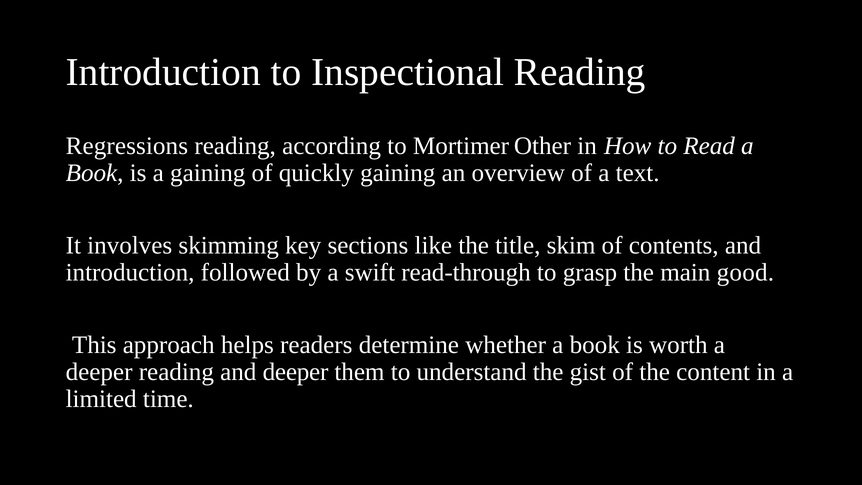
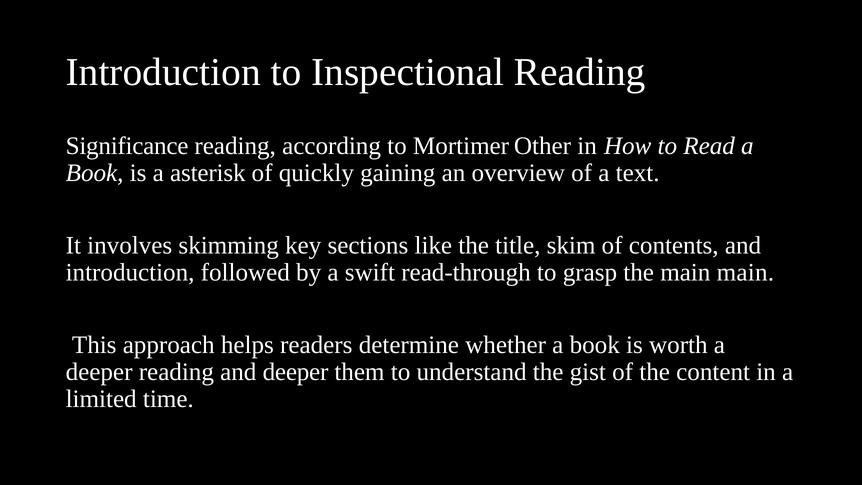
Regressions: Regressions -> Significance
a gaining: gaining -> asterisk
main good: good -> main
